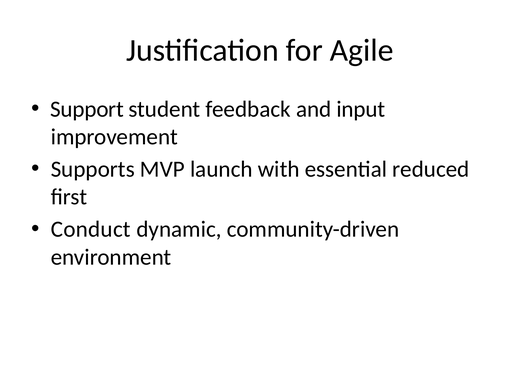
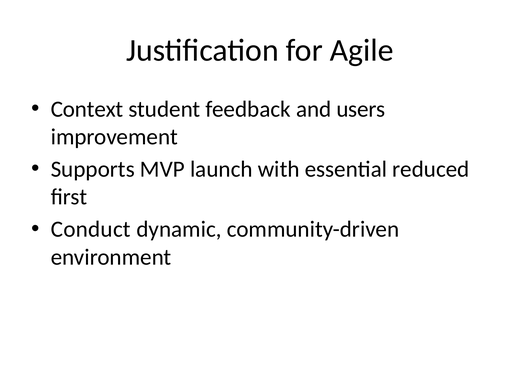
Support: Support -> Context
input: input -> users
